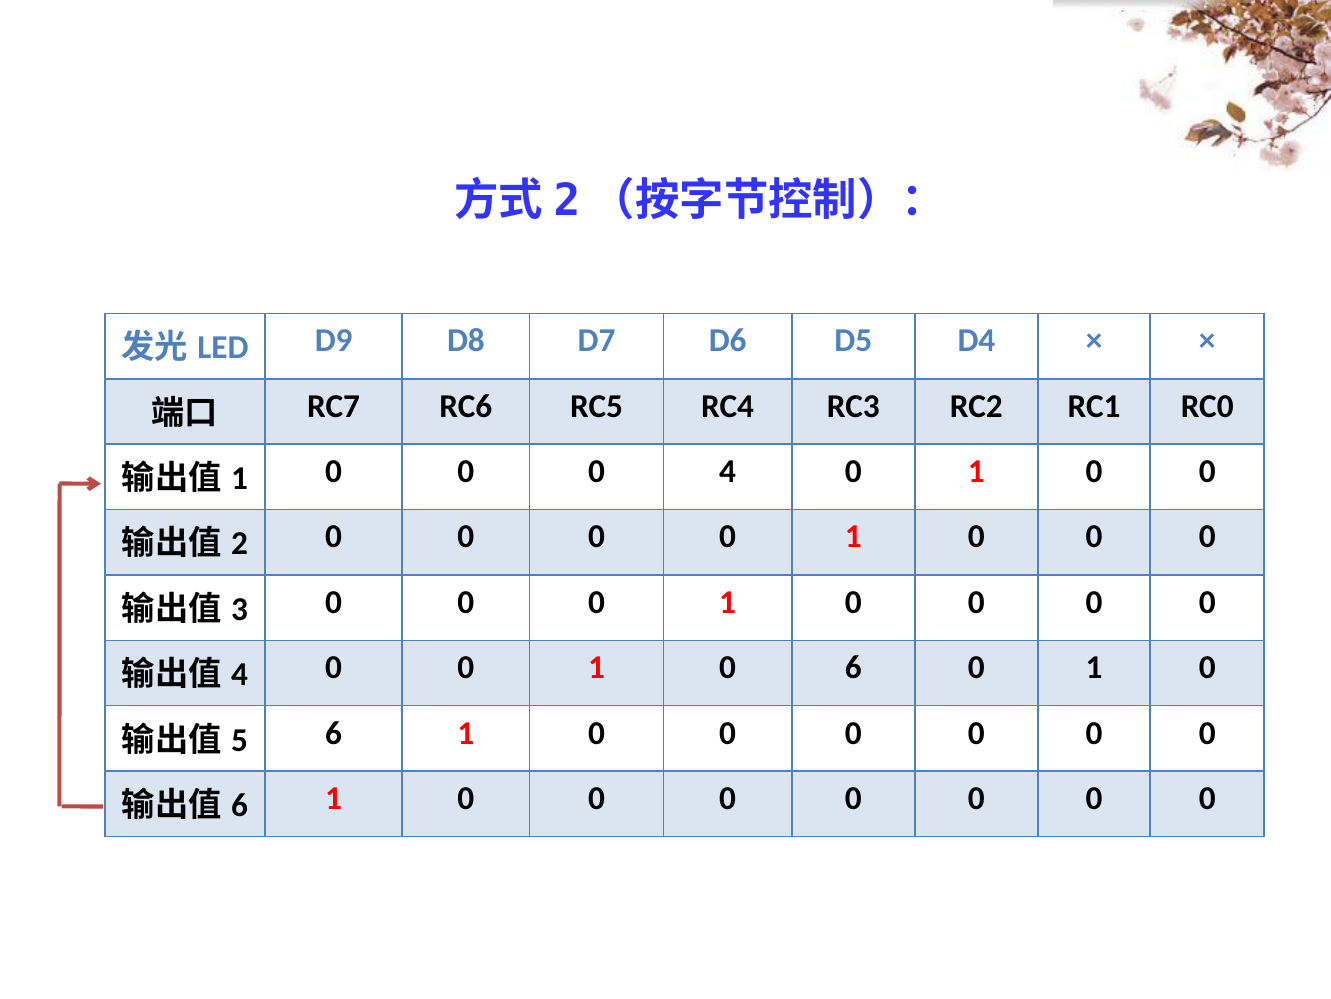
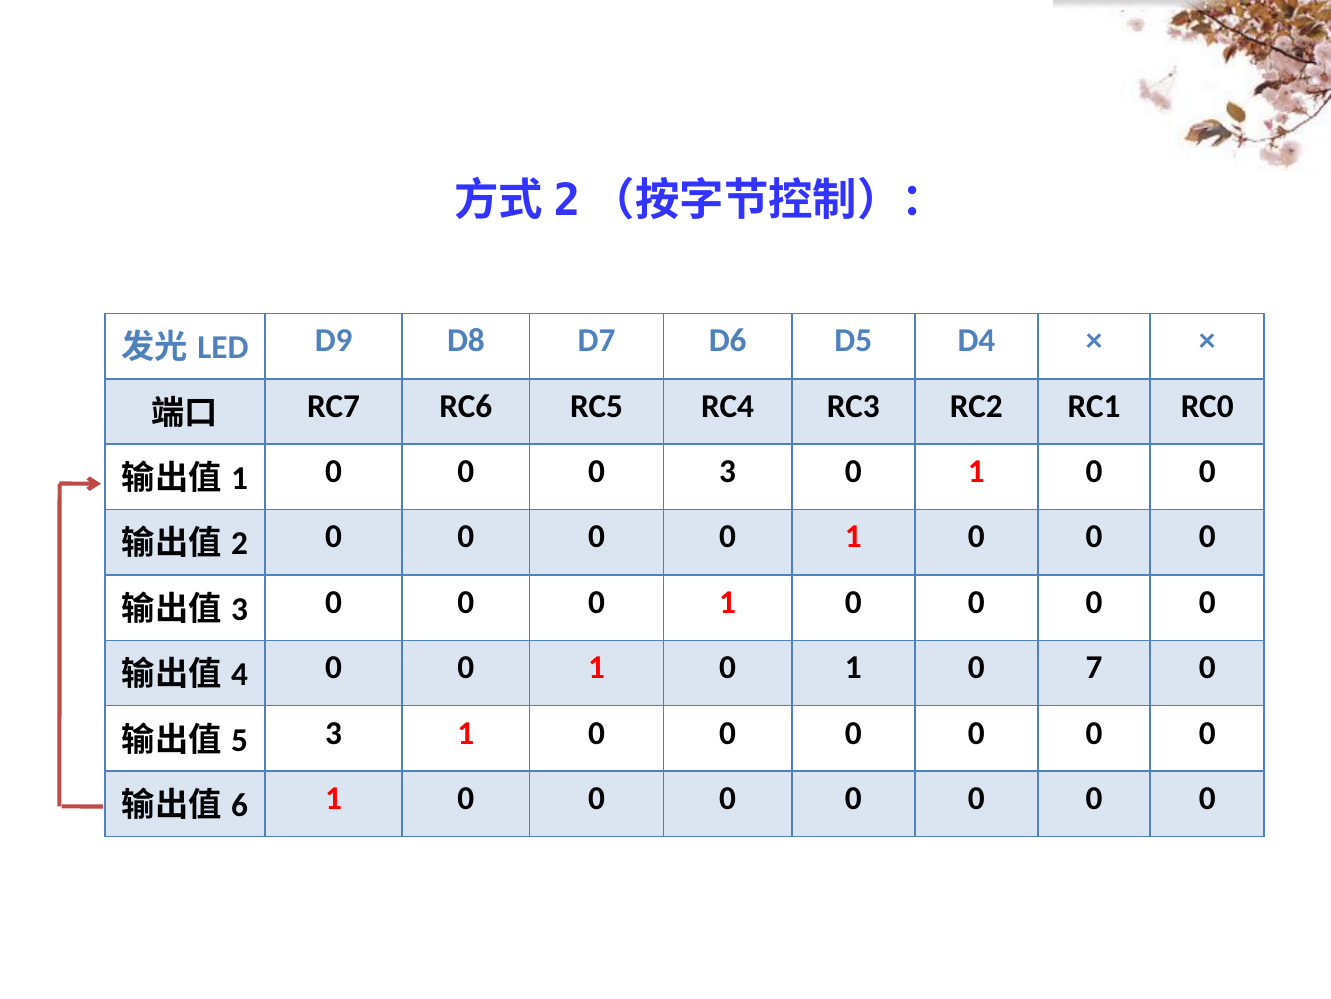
0 4: 4 -> 3
1 0 6: 6 -> 1
1 at (1094, 667): 1 -> 7
6 at (334, 733): 6 -> 3
